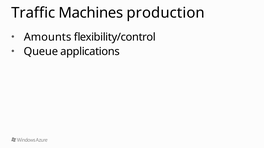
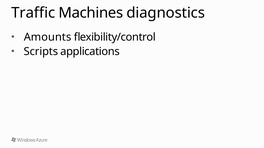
production: production -> diagnostics
Queue: Queue -> Scripts
